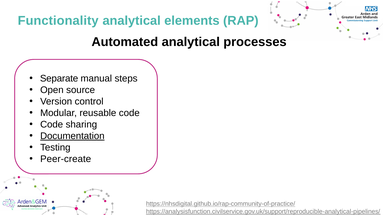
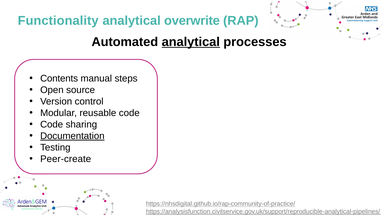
elements: elements -> overwrite
analytical at (191, 42) underline: none -> present
Separate: Separate -> Contents
